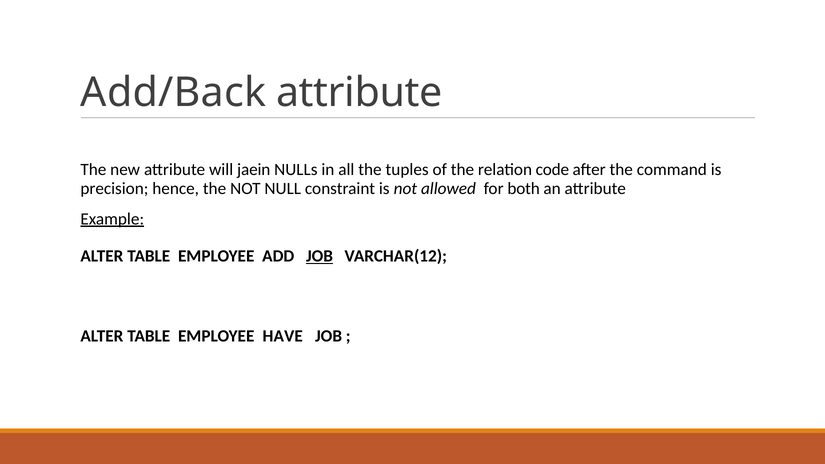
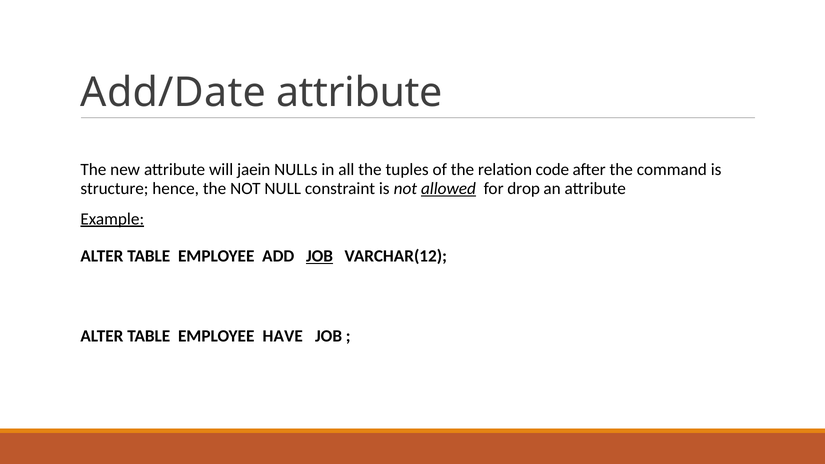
Add/Back: Add/Back -> Add/Date
precision: precision -> structure
allowed underline: none -> present
both: both -> drop
